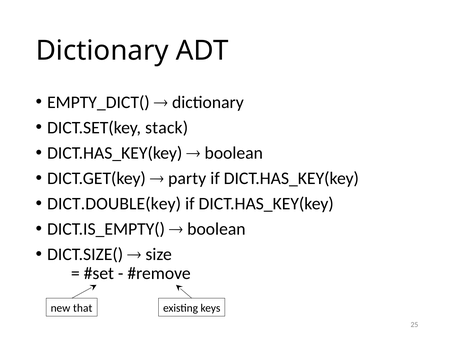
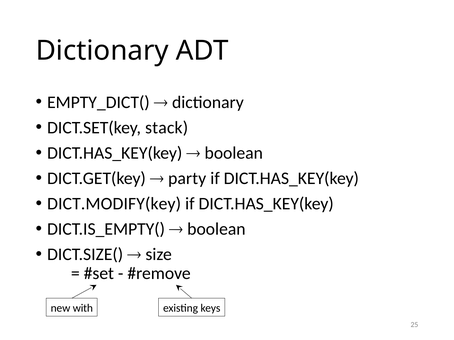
DICT.DOUBLE(key: DICT.DOUBLE(key -> DICT.MODIFY(key
that: that -> with
